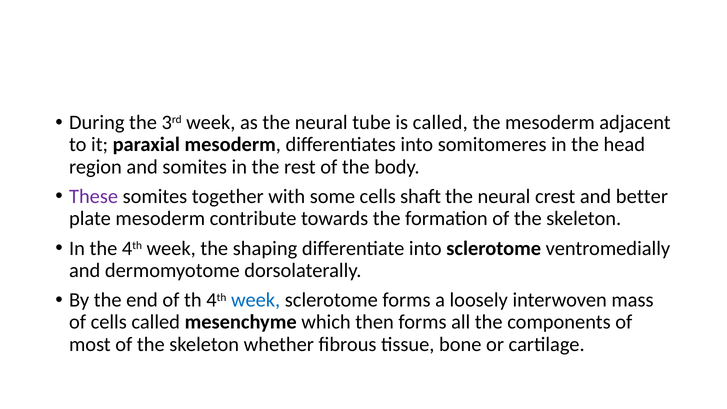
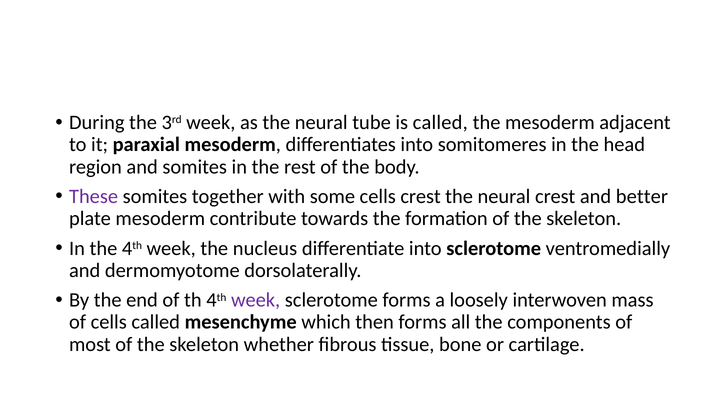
cells shaft: shaft -> crest
shaping: shaping -> nucleus
week at (256, 300) colour: blue -> purple
